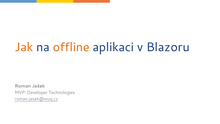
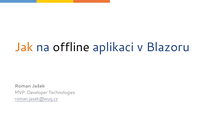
offline colour: orange -> black
